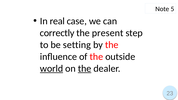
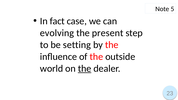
real: real -> fact
correctly: correctly -> evolving
world underline: present -> none
